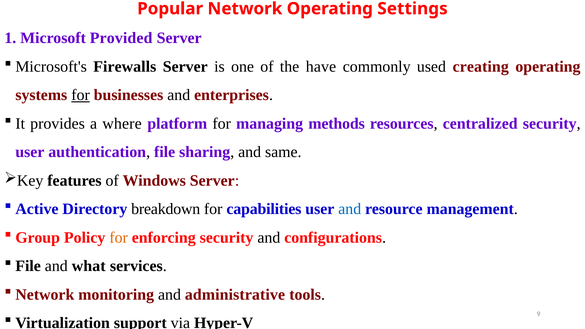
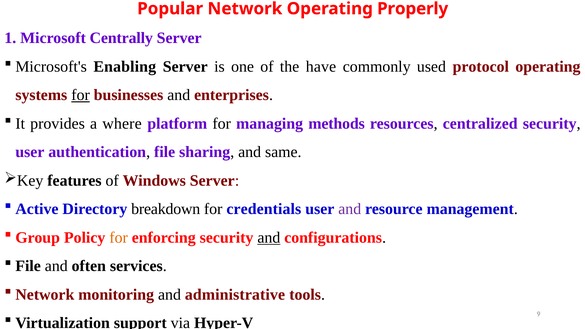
Settings: Settings -> Properly
Provided: Provided -> Centrally
Firewalls: Firewalls -> Enabling
creating: creating -> protocol
capabilities: capabilities -> credentials
and at (350, 209) colour: blue -> purple
and at (269, 238) underline: none -> present
what: what -> often
